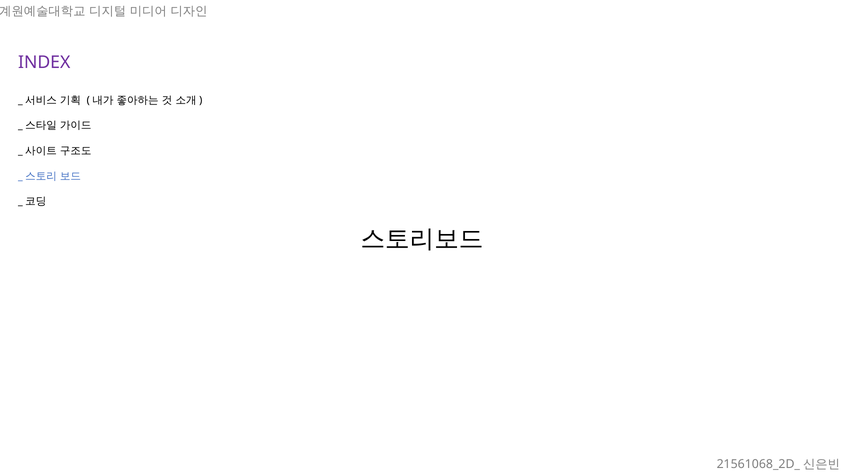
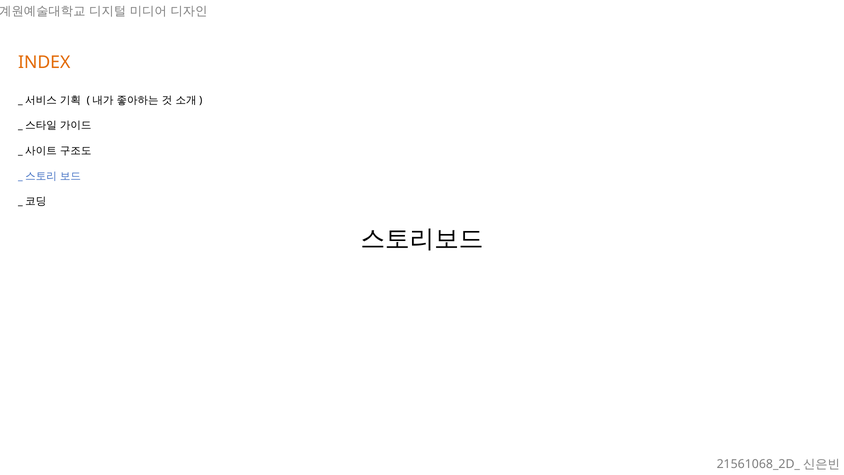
INDEX colour: purple -> orange
